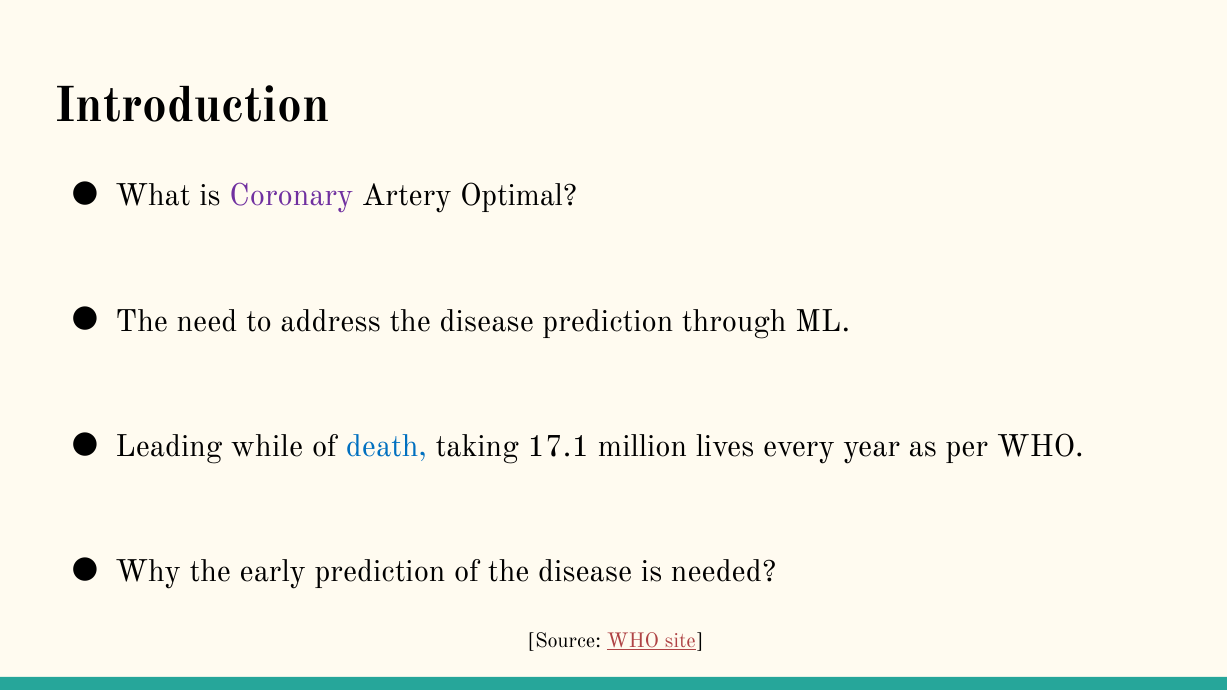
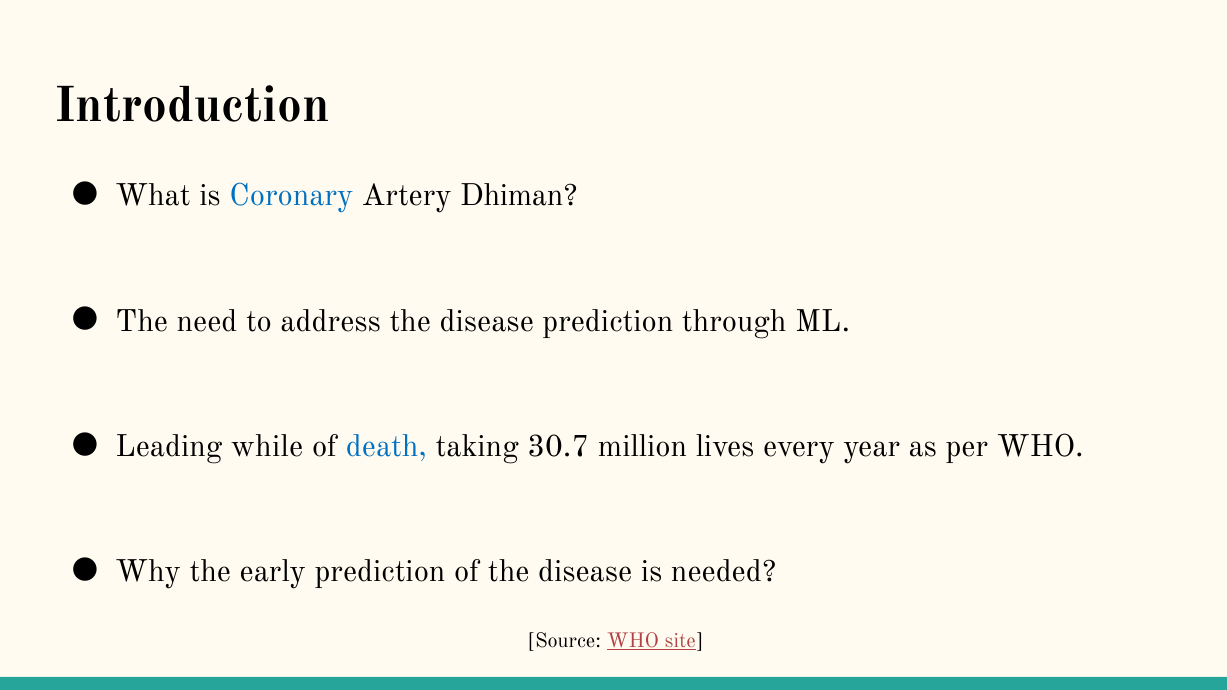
Coronary colour: purple -> blue
Optimal: Optimal -> Dhiman
17.1: 17.1 -> 30.7
